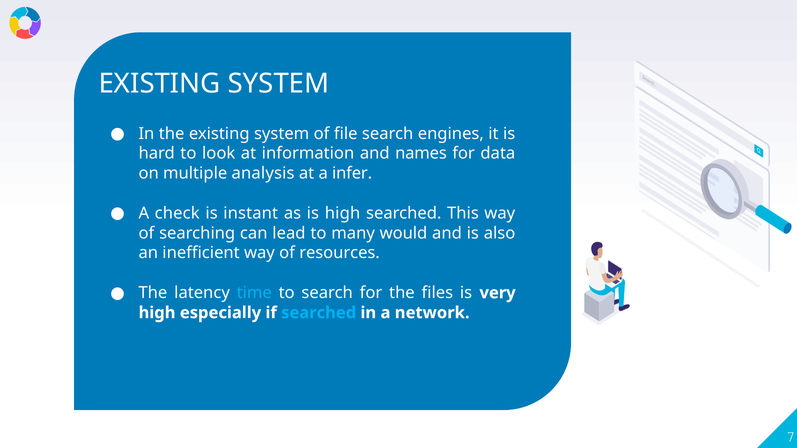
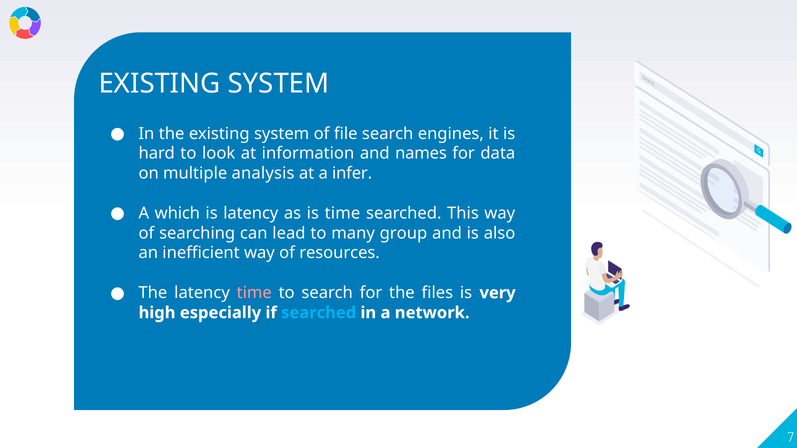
check: check -> which
is instant: instant -> latency
is high: high -> time
would: would -> group
time at (254, 293) colour: light blue -> pink
